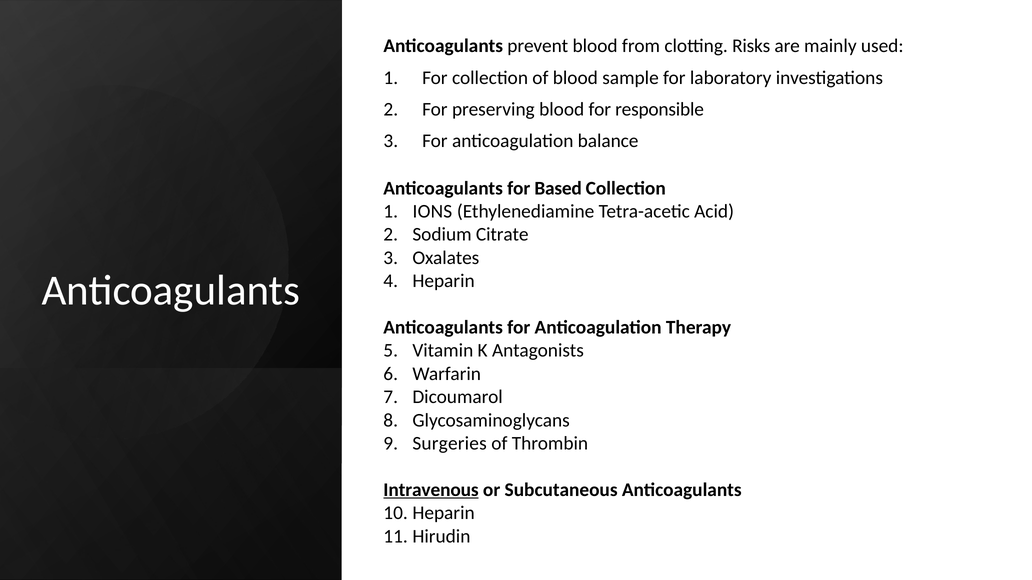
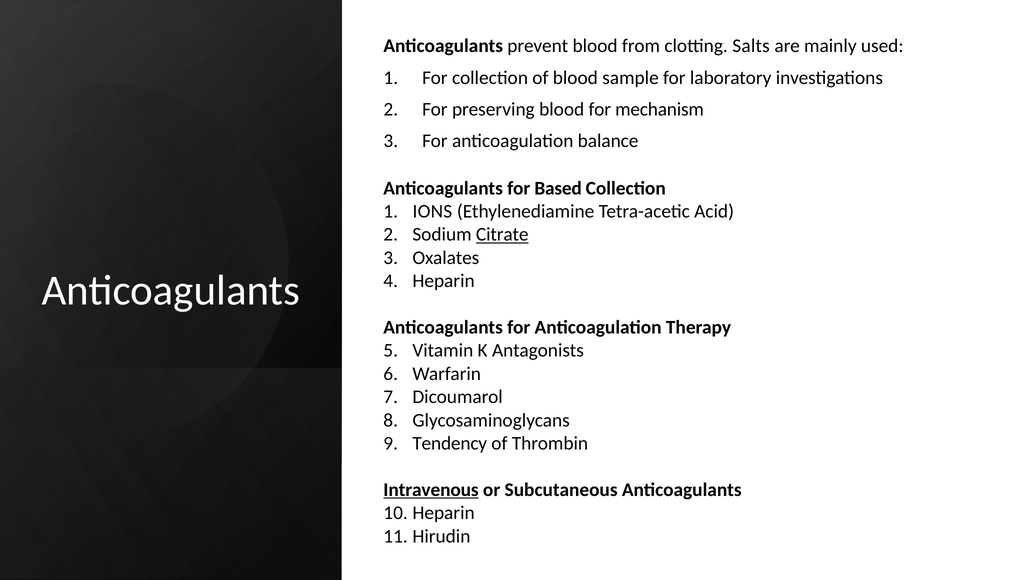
Risks: Risks -> Salts
responsible: responsible -> mechanism
Citrate underline: none -> present
Surgeries: Surgeries -> Tendency
